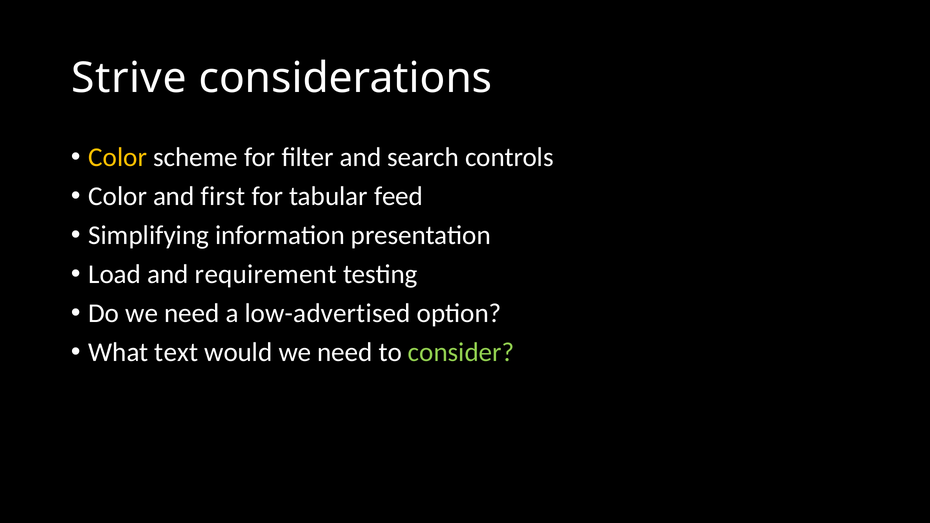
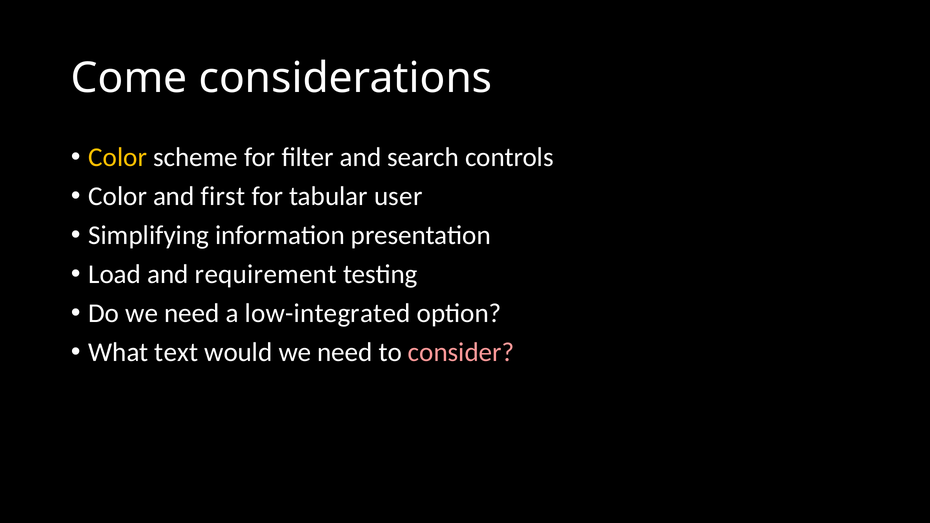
Strive: Strive -> Come
feed: feed -> user
low-advertised: low-advertised -> low-integrated
consider colour: light green -> pink
